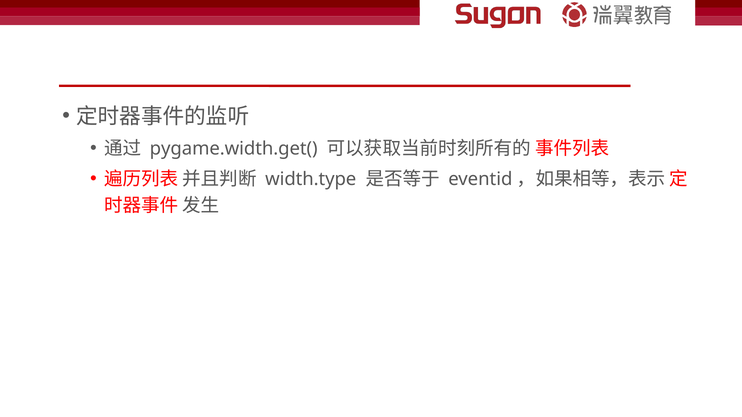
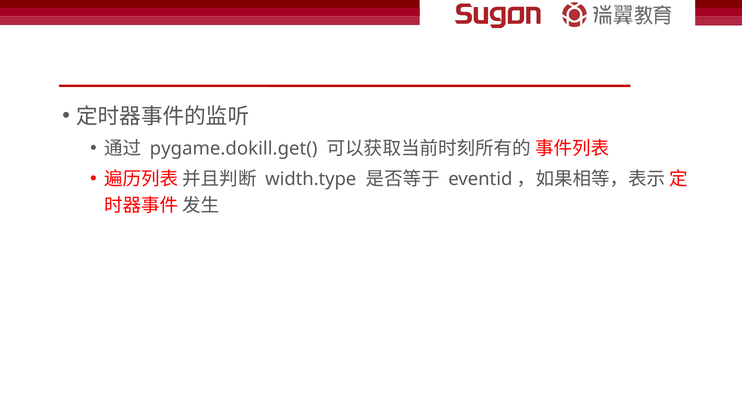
pygame.width.get(: pygame.width.get( -> pygame.dokill.get(
